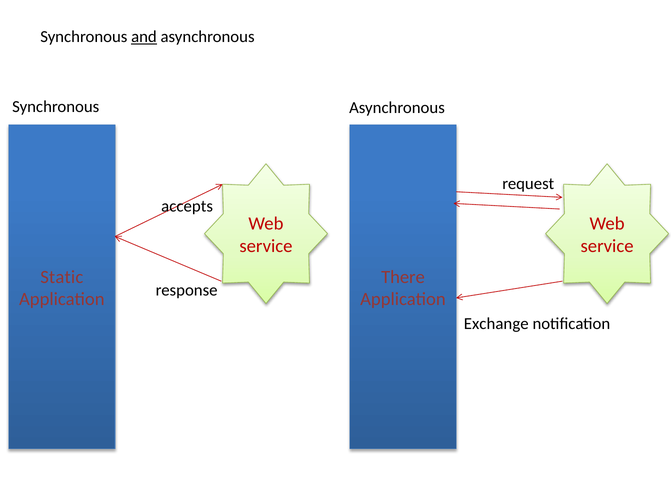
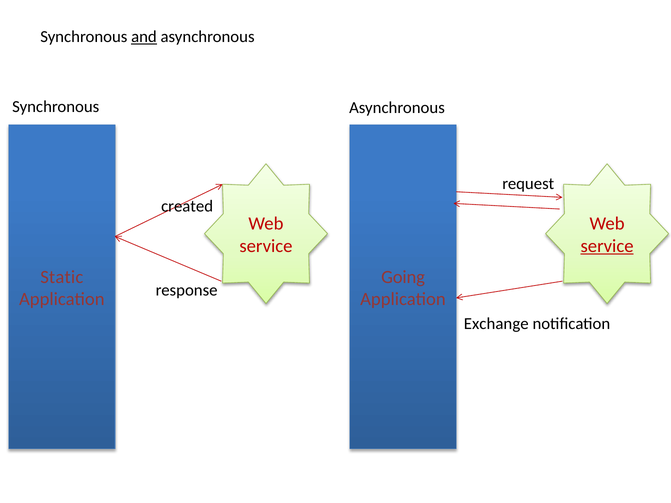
accepts: accepts -> created
service at (607, 246) underline: none -> present
There: There -> Going
